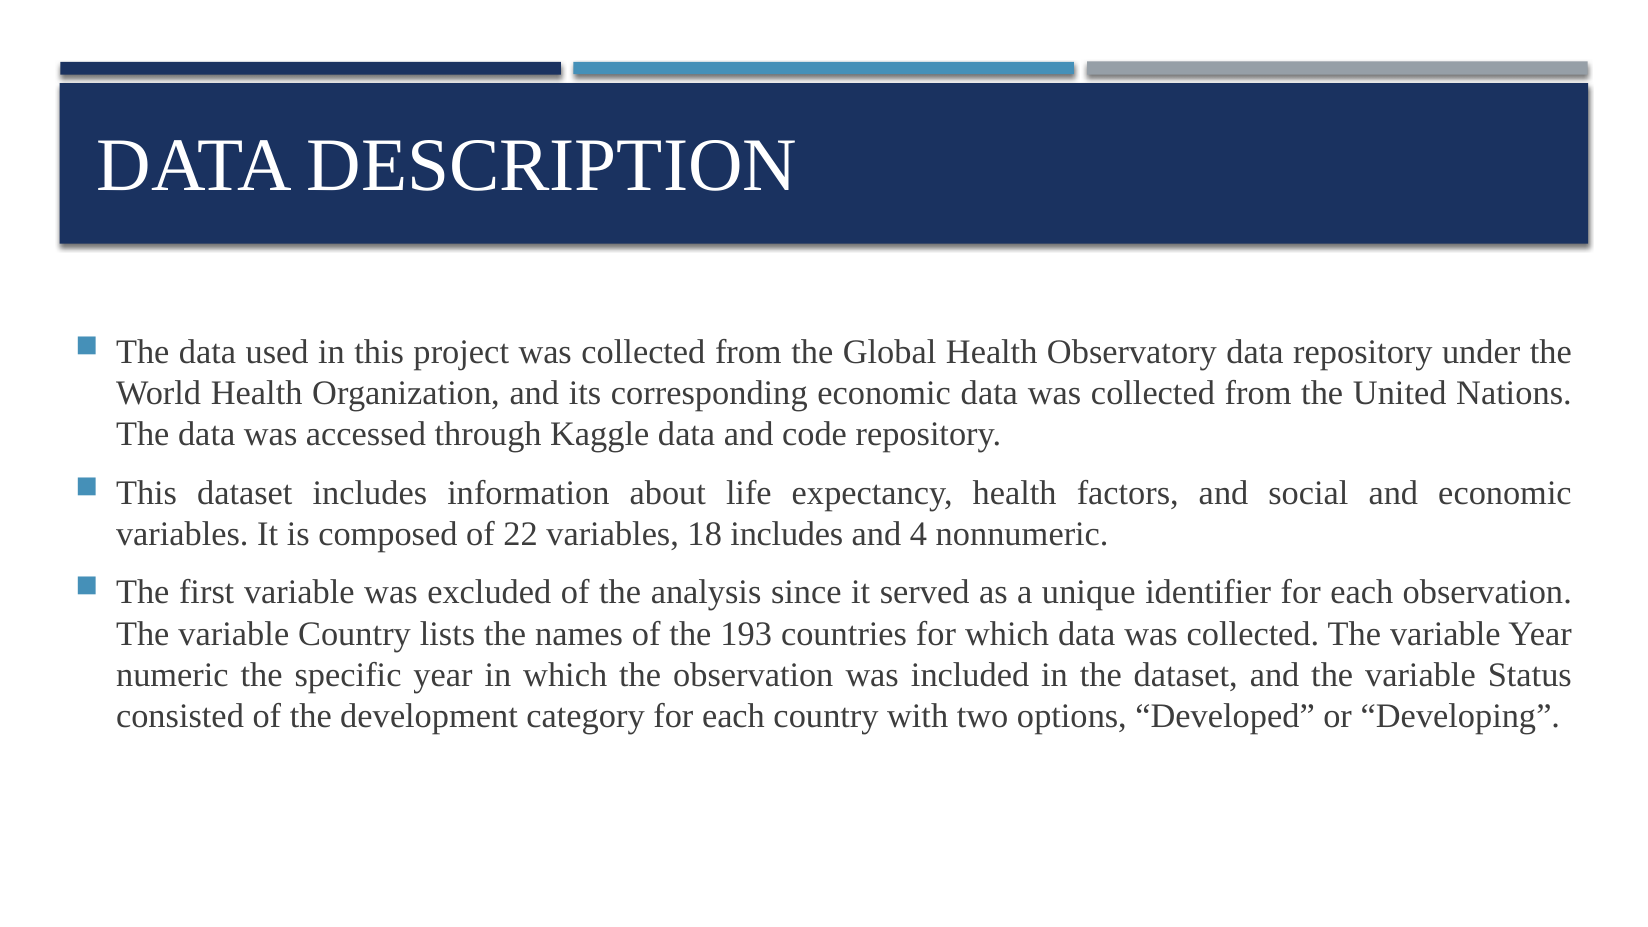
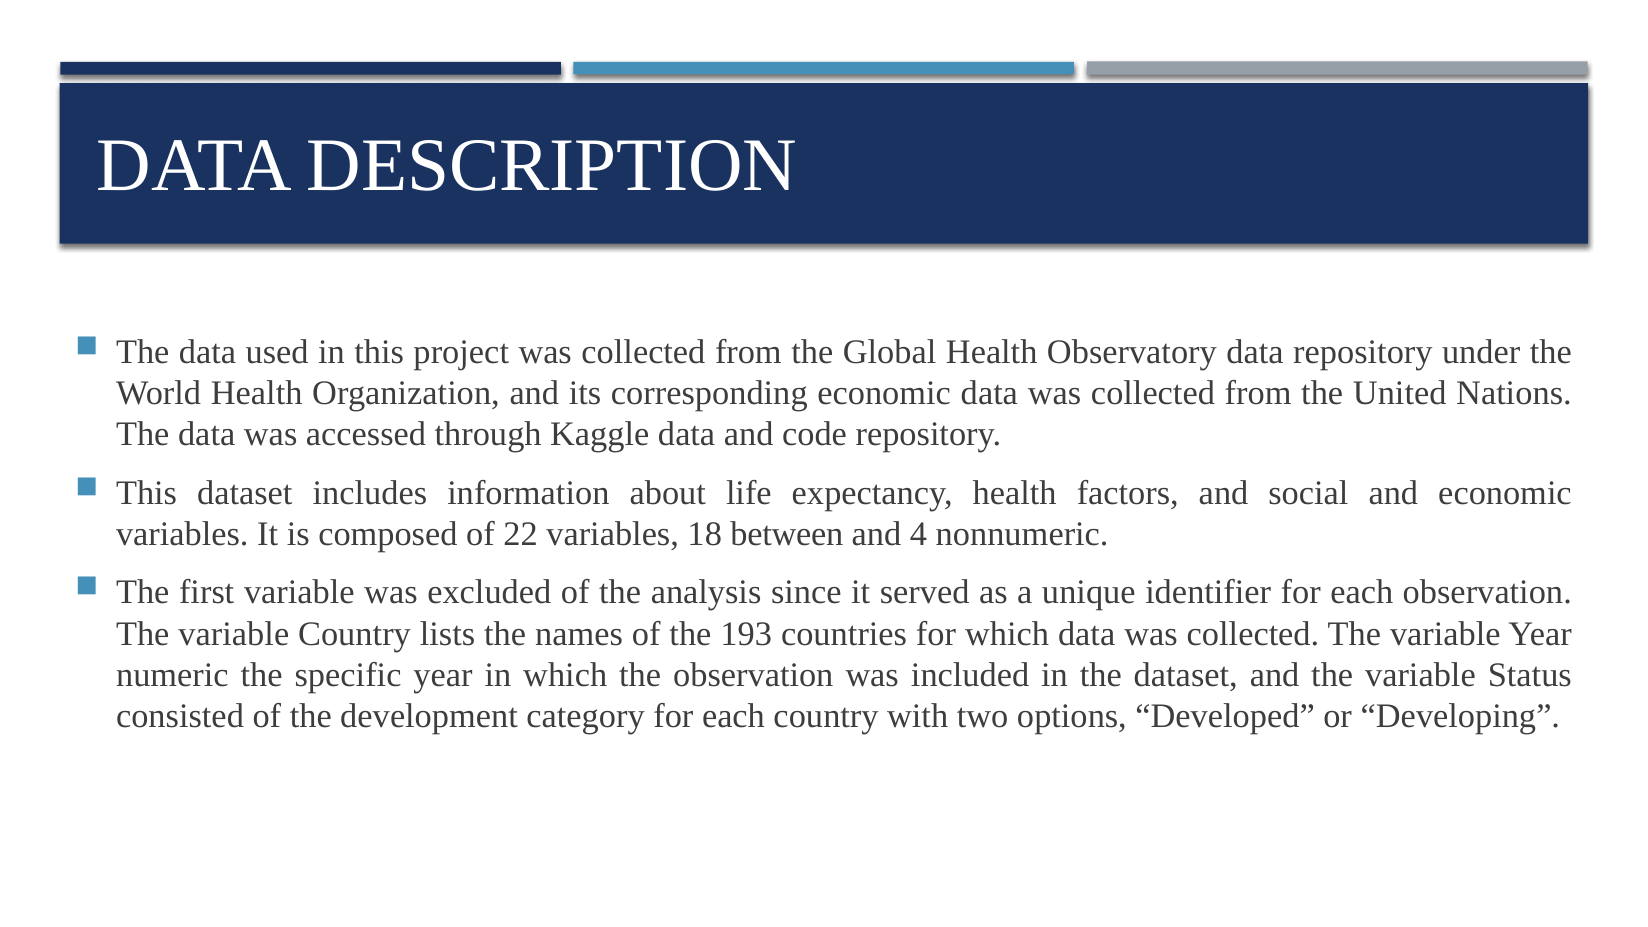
18 includes: includes -> between
